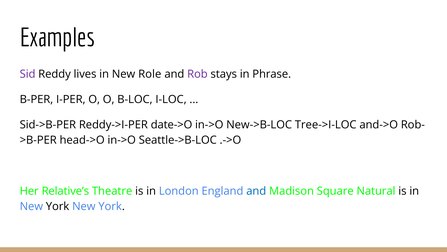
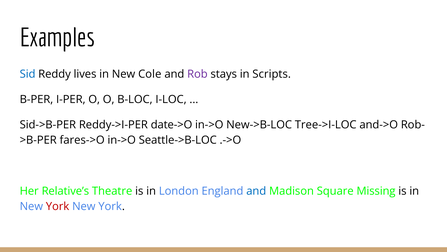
Sid colour: purple -> blue
Role: Role -> Cole
Phrase: Phrase -> Scripts
head->O: head->O -> fares->O
Natural: Natural -> Missing
York at (58, 206) colour: black -> red
